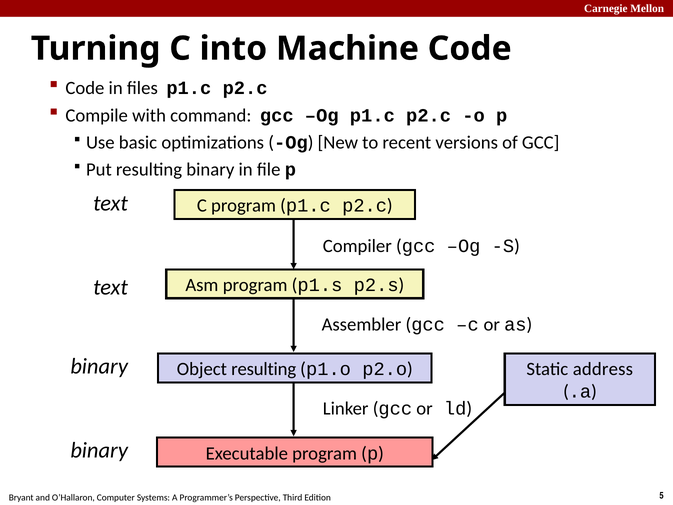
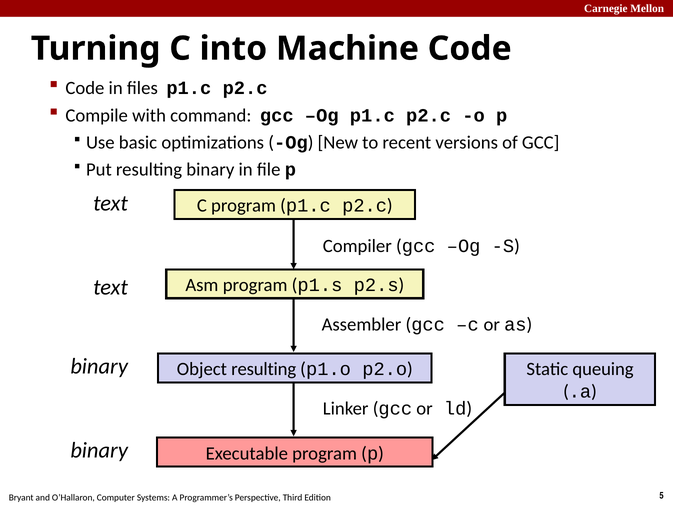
address: address -> queuing
